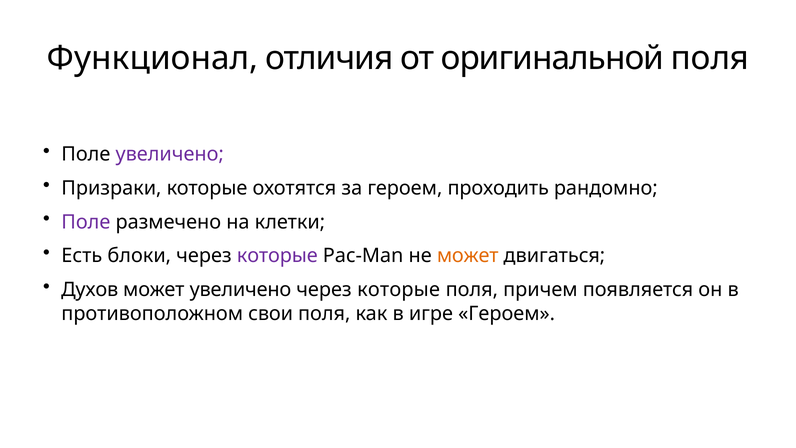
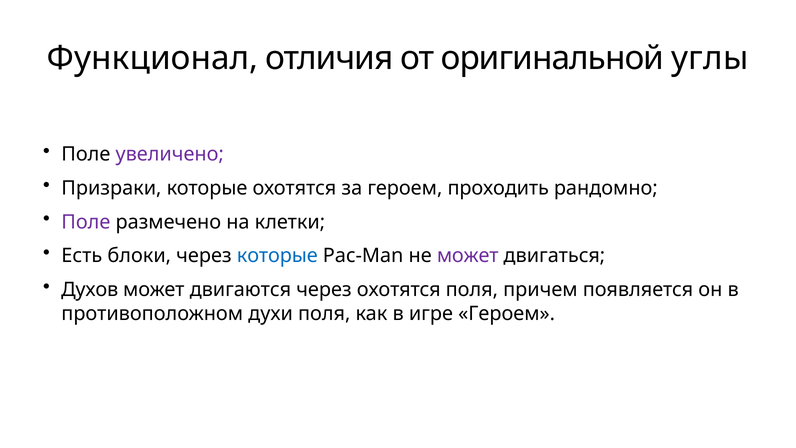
оригинальной поля: поля -> углы
которые at (277, 256) colour: purple -> blue
может at (468, 256) colour: orange -> purple
может увеличено: увеличено -> двигаются
которые at (399, 290): которые -> охотятся
свои: свои -> духи
